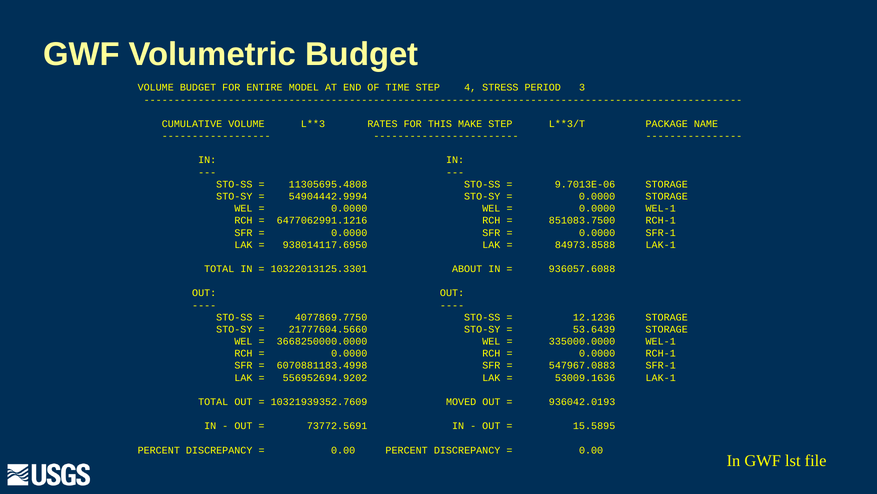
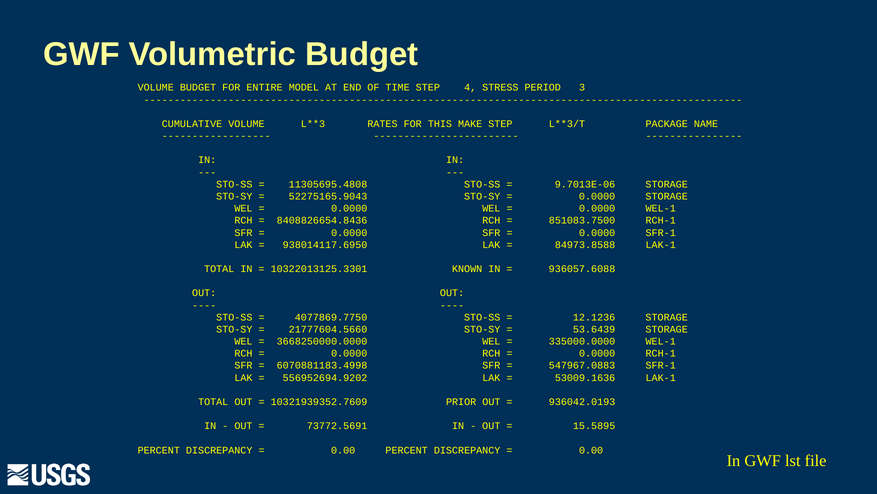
54904442.9994: 54904442.9994 -> 52275165.9043
6477062991.1216: 6477062991.1216 -> 8408826654.8436
ABOUT: ABOUT -> KNOWN
MOVED: MOVED -> PRIOR
